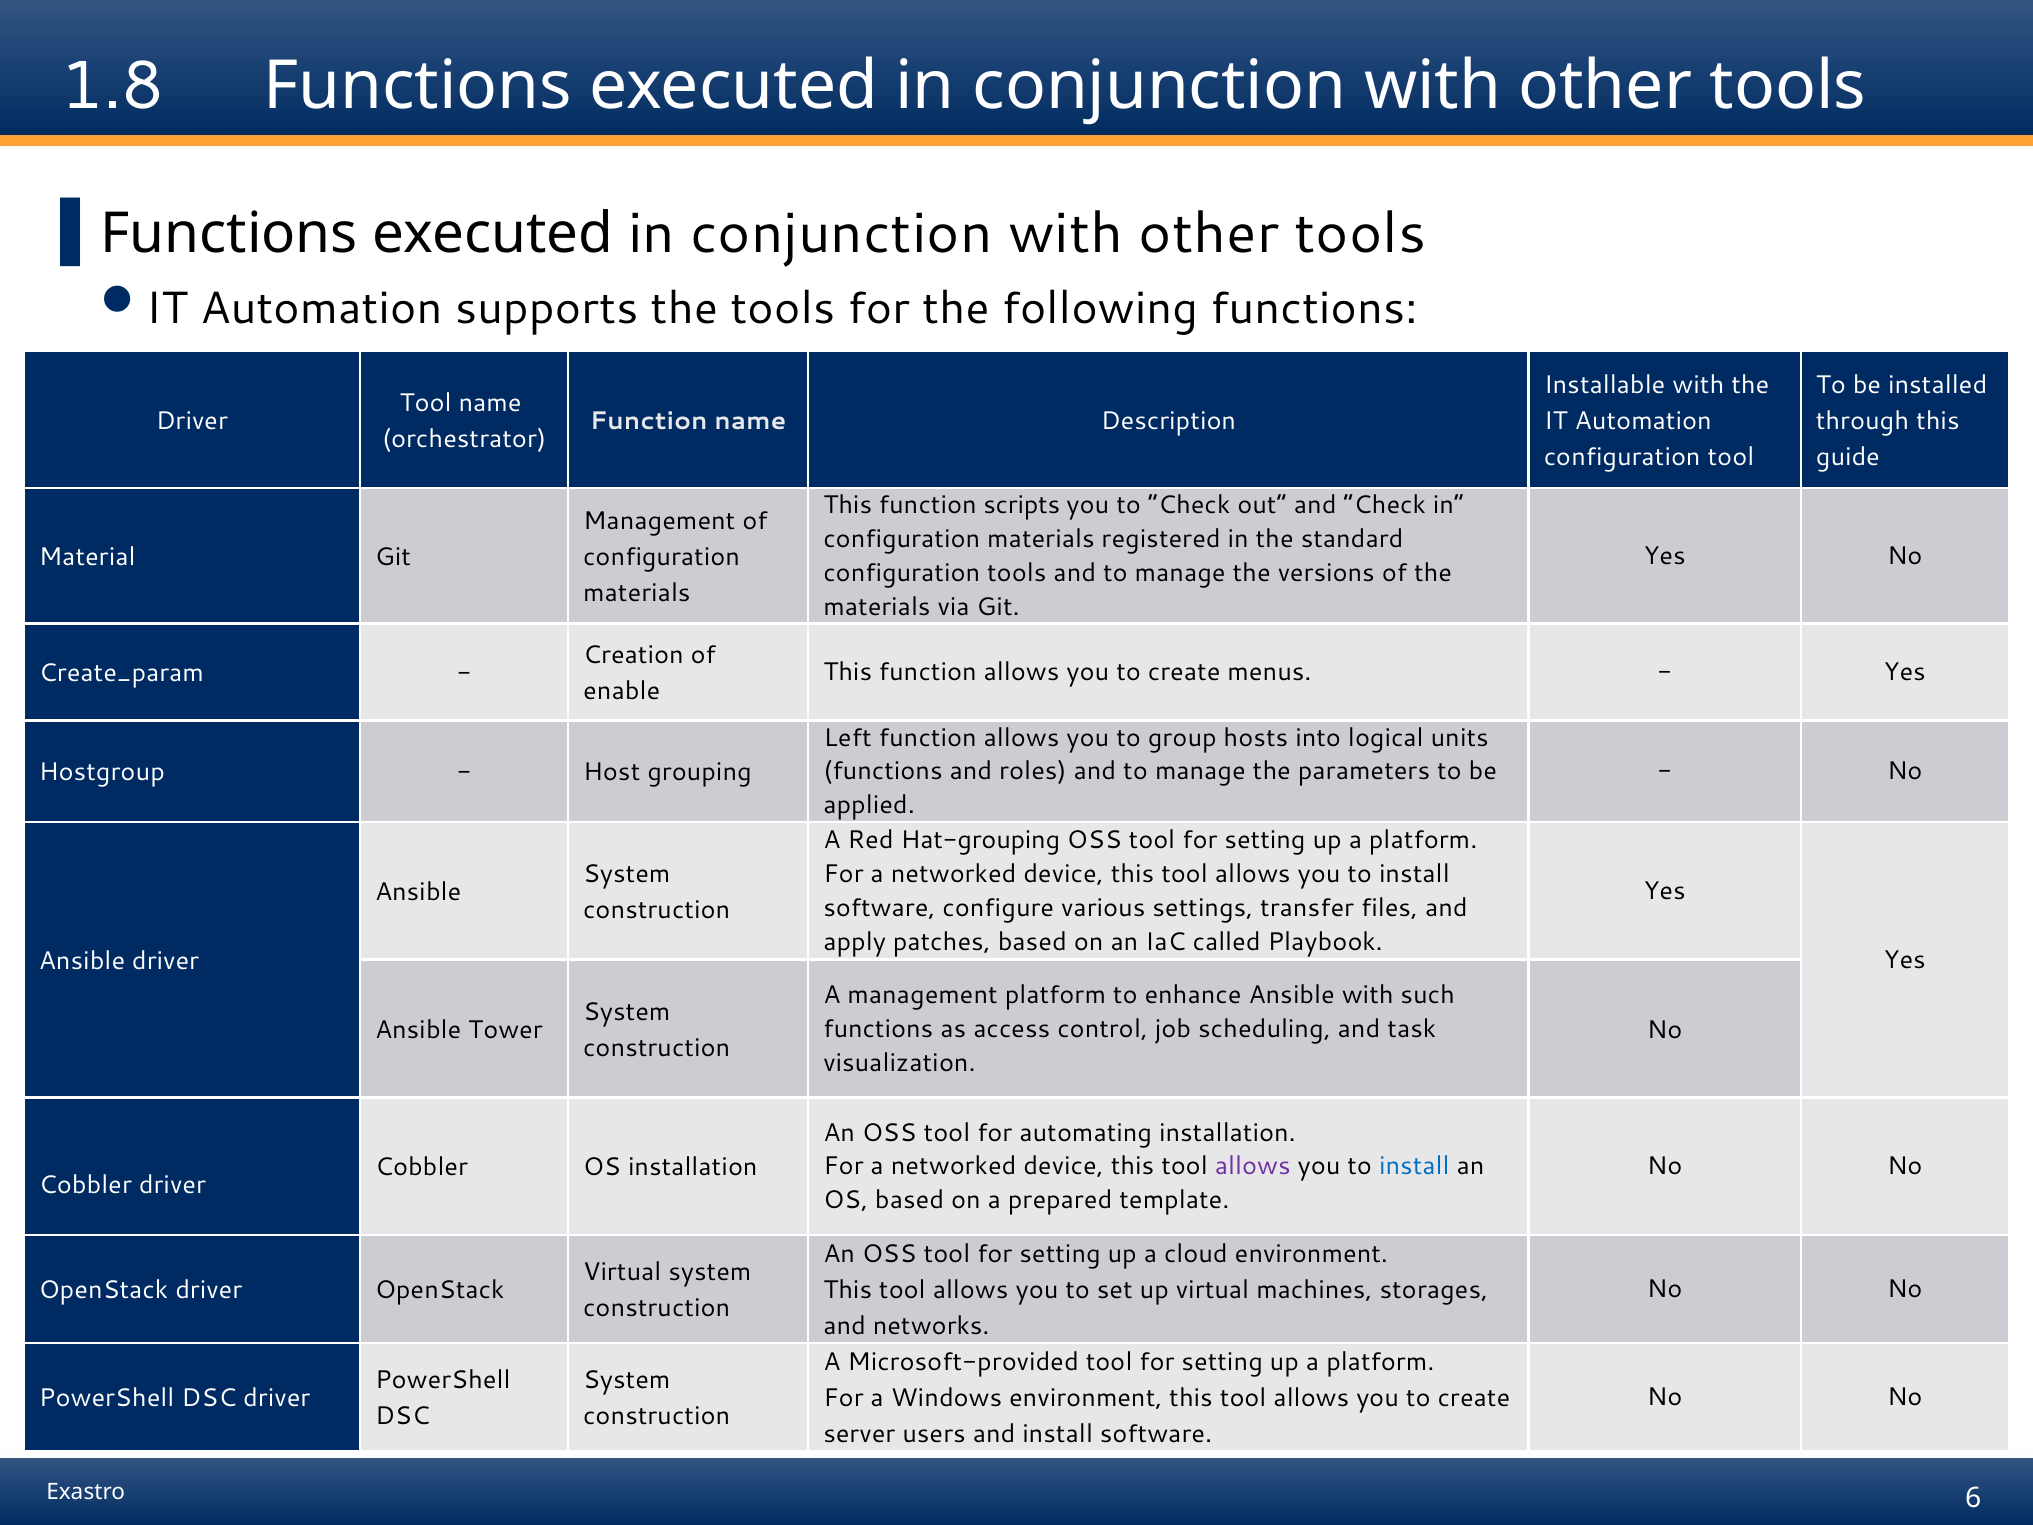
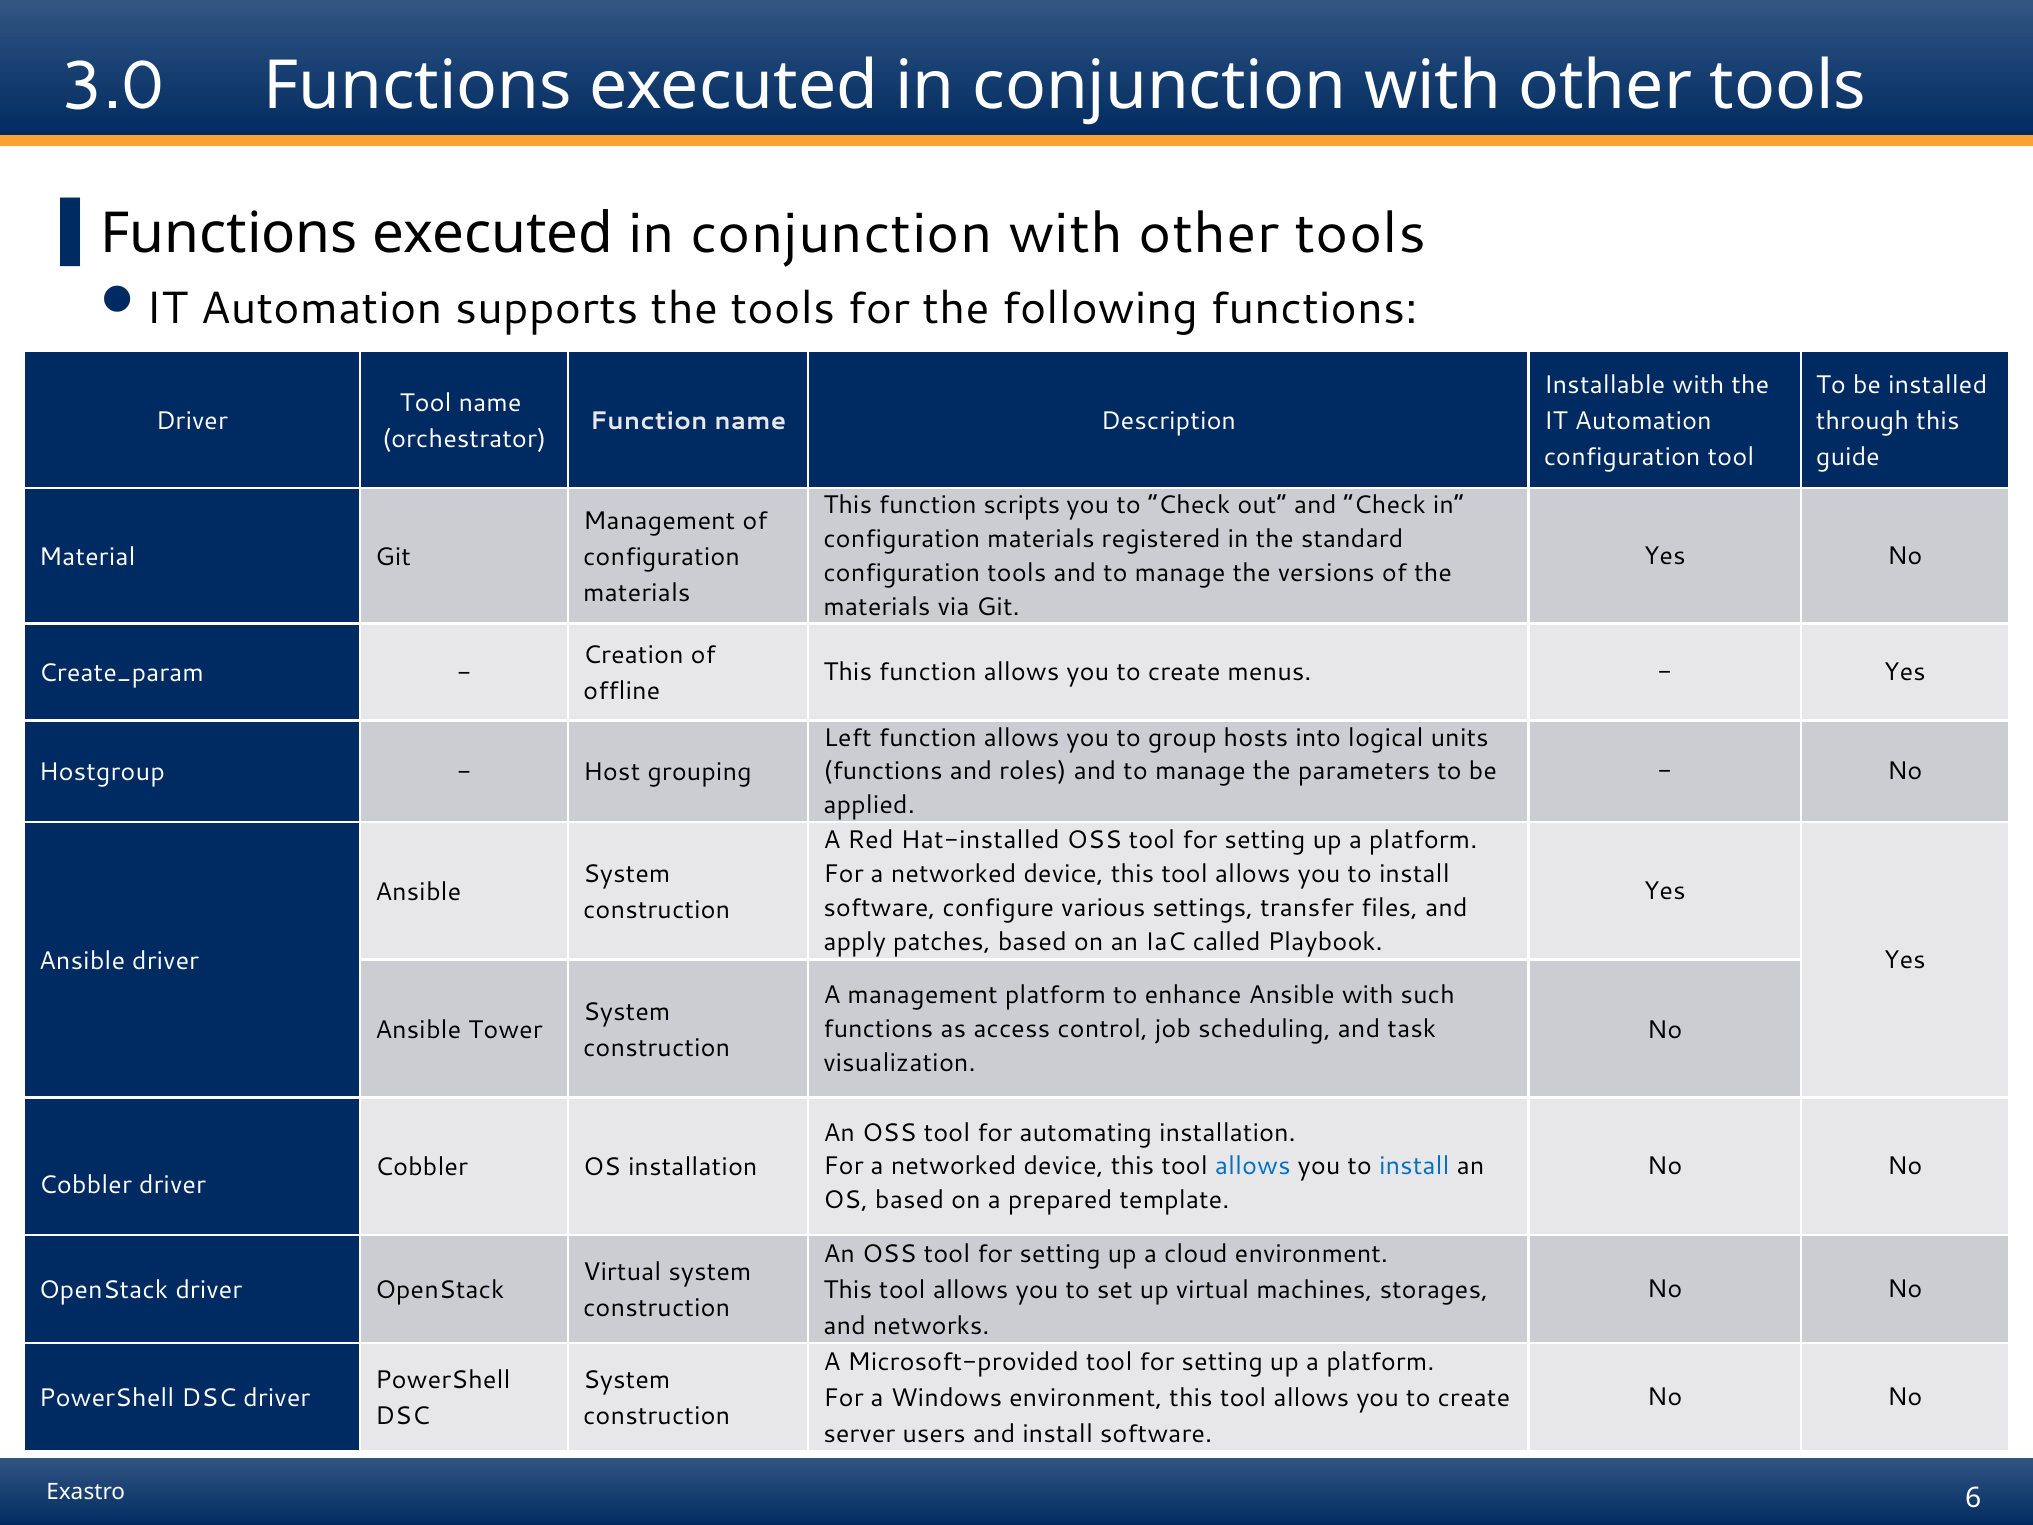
1.8: 1.8 -> 3.0
enable: enable -> offline
Hat-grouping: Hat-grouping -> Hat-installed
allows at (1253, 1166) colour: purple -> blue
